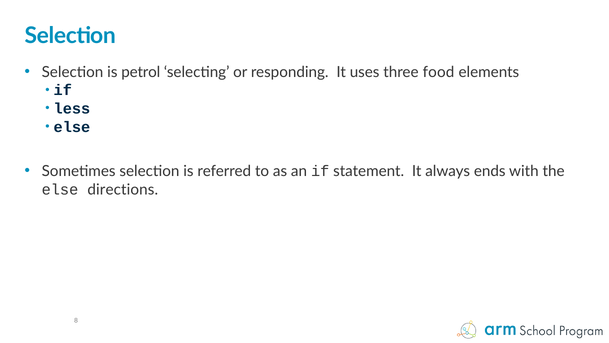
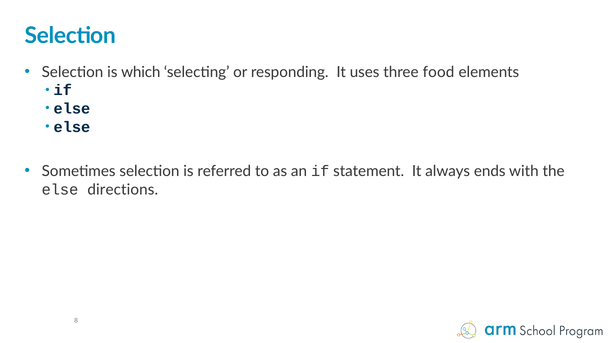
petrol: petrol -> which
less at (72, 109): less -> else
